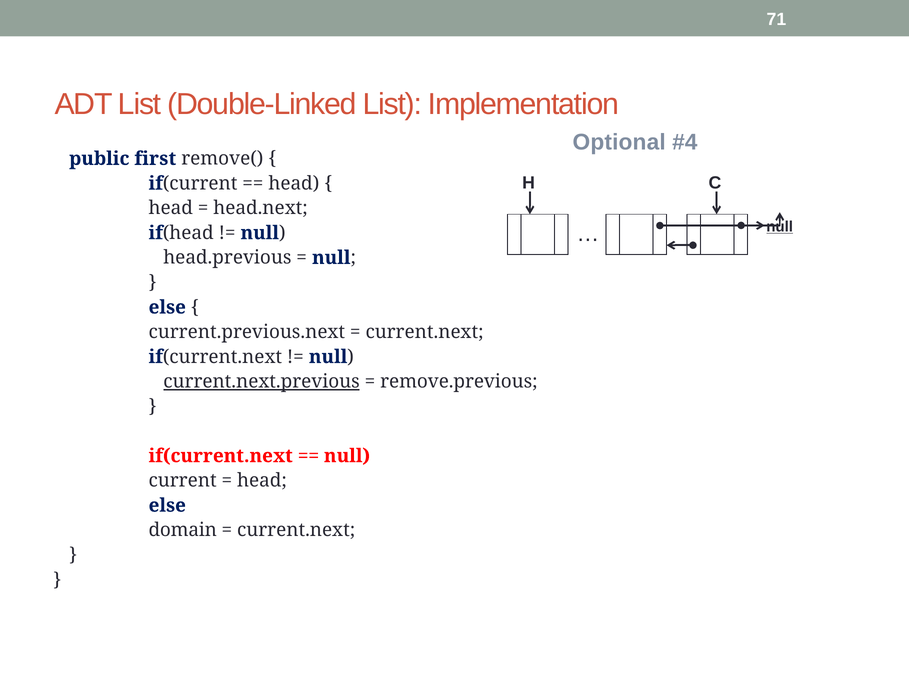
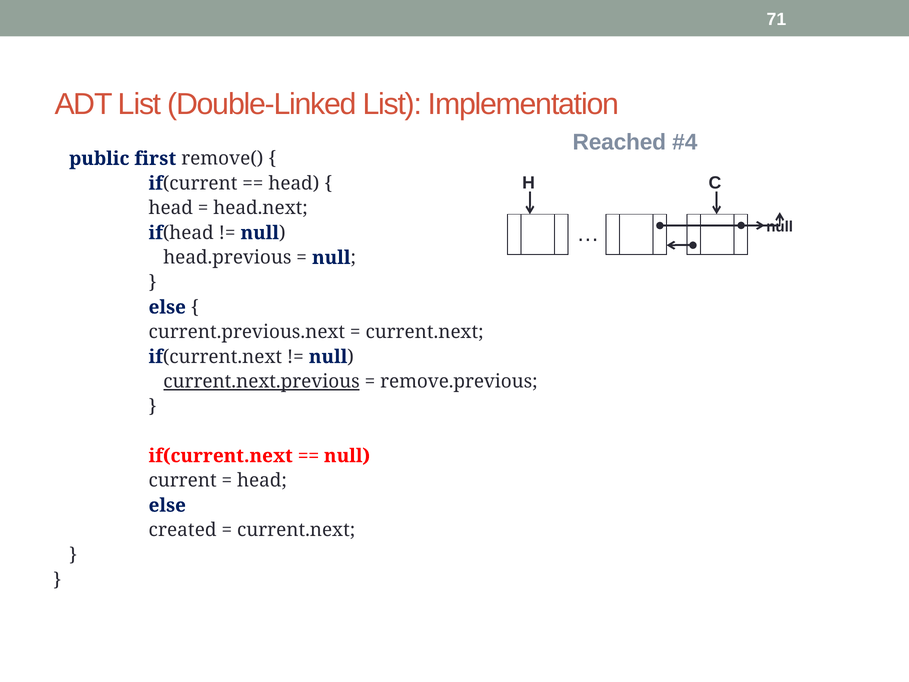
Optional: Optional -> Reached
null at (780, 227) underline: present -> none
domain: domain -> created
